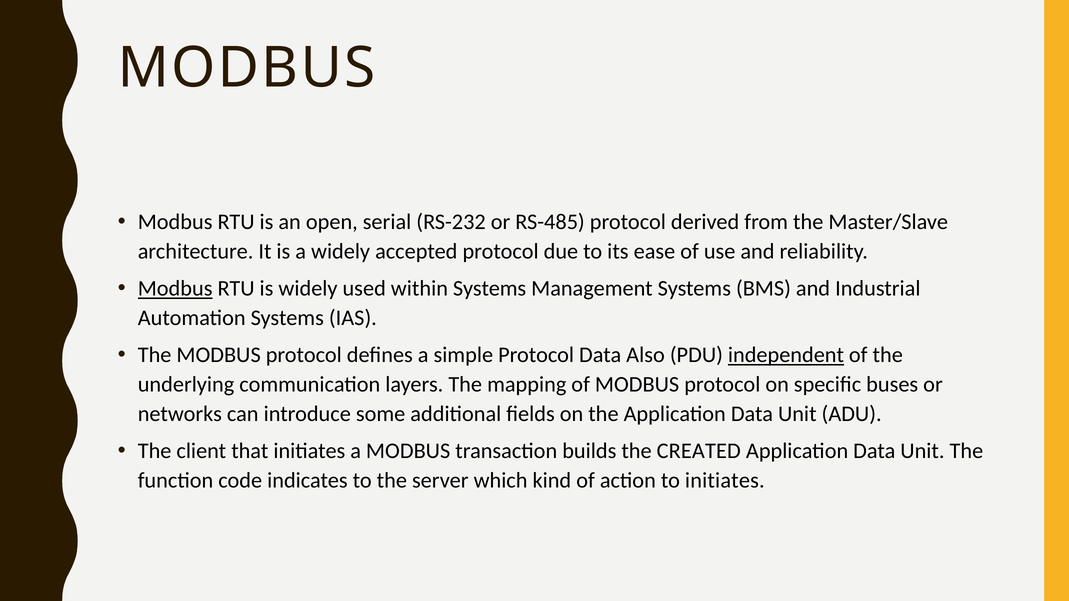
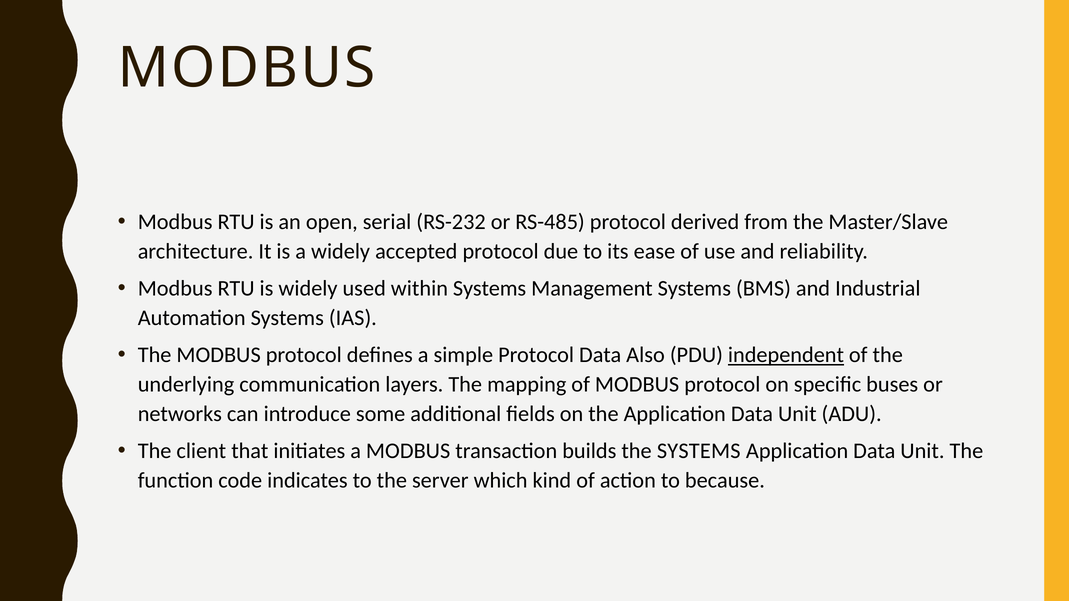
Modbus at (175, 289) underline: present -> none
the CREATED: CREATED -> SYSTEMS
to initiates: initiates -> because
